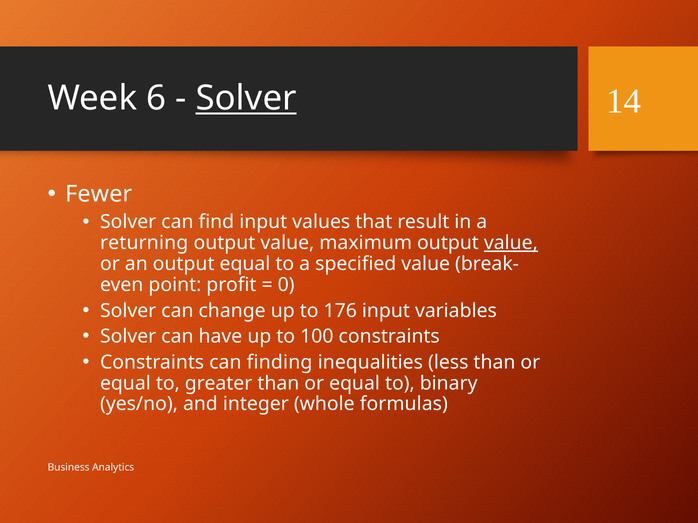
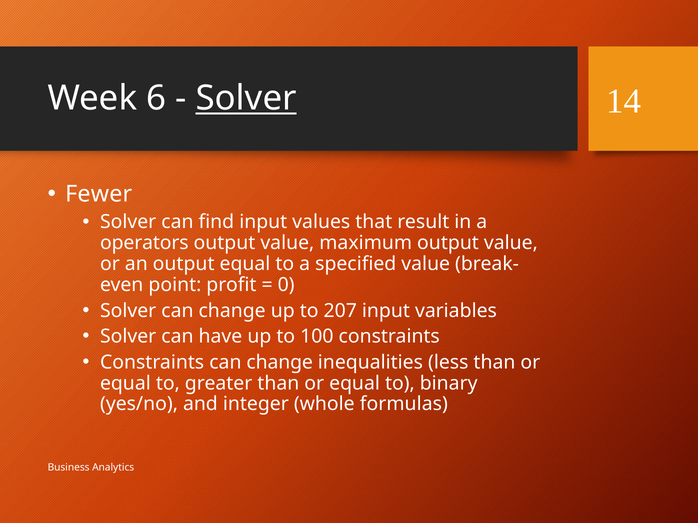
returning: returning -> operators
value at (511, 243) underline: present -> none
176: 176 -> 207
Constraints can finding: finding -> change
